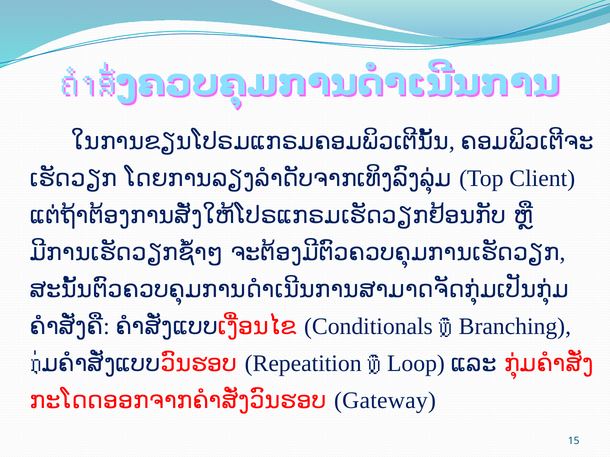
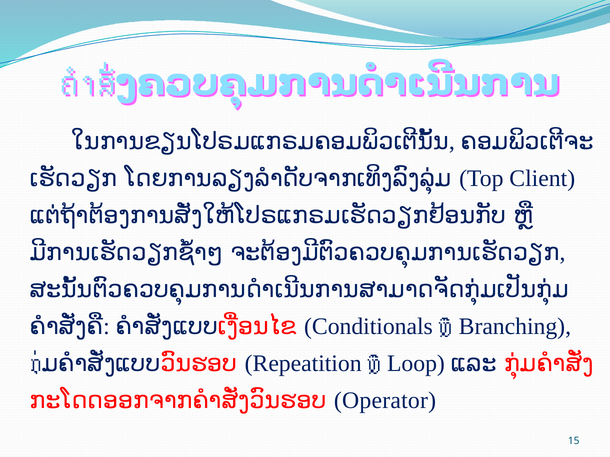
Gateway: Gateway -> Operator
